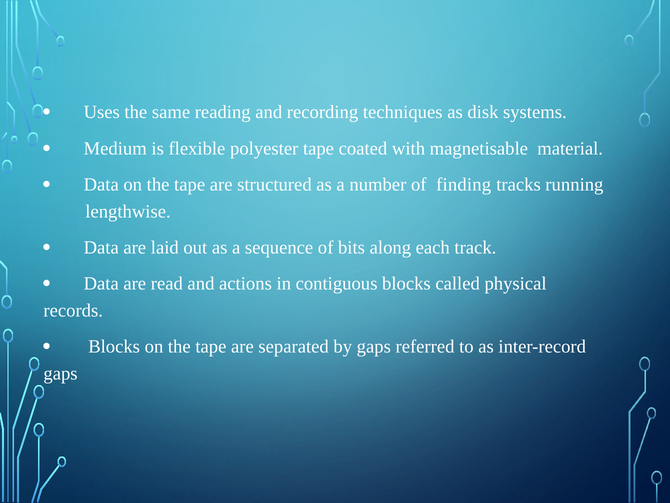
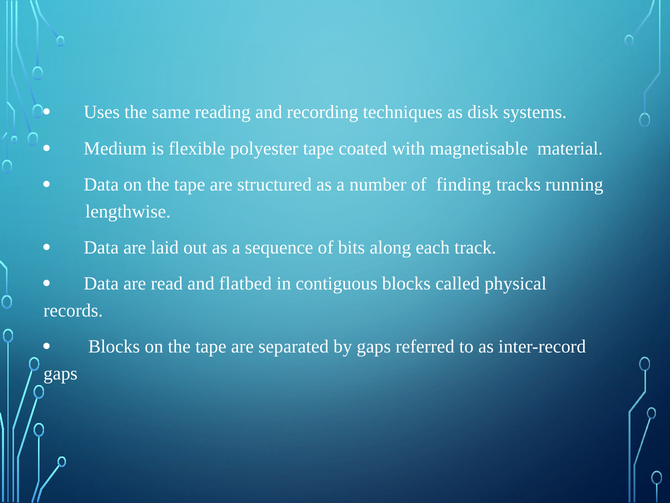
actions: actions -> flatbed
